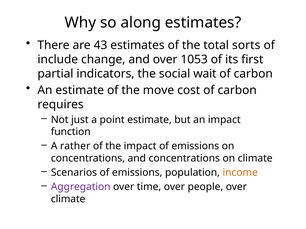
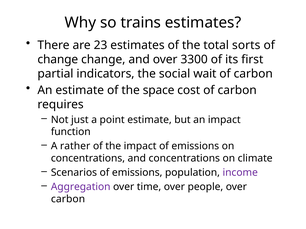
along: along -> trains
43: 43 -> 23
include at (58, 59): include -> change
1053: 1053 -> 3300
move: move -> space
income colour: orange -> purple
climate at (68, 199): climate -> carbon
